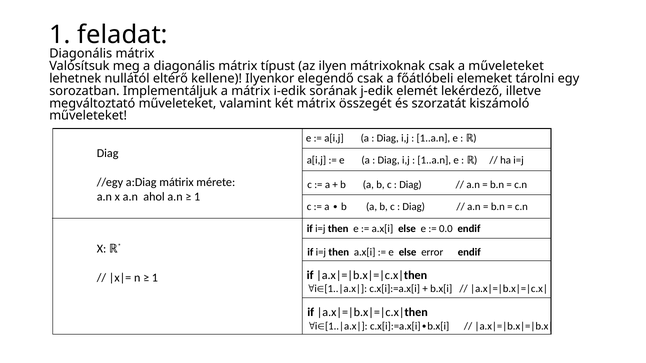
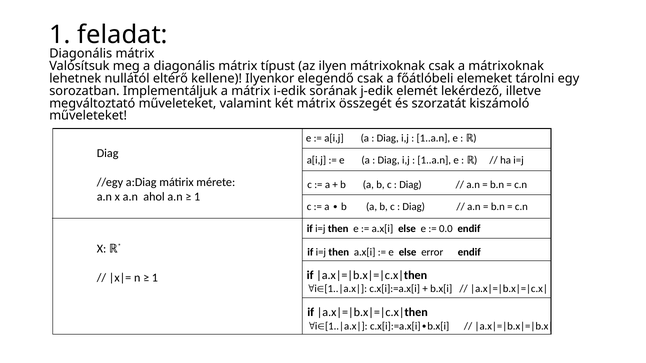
a műveleteket: műveleteket -> mátrixoknak
